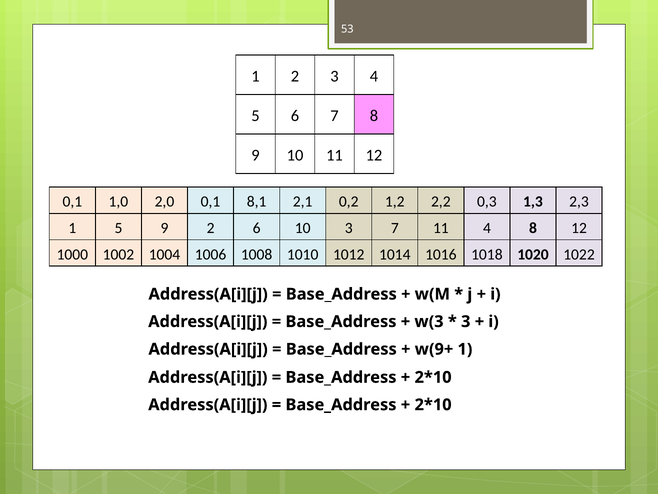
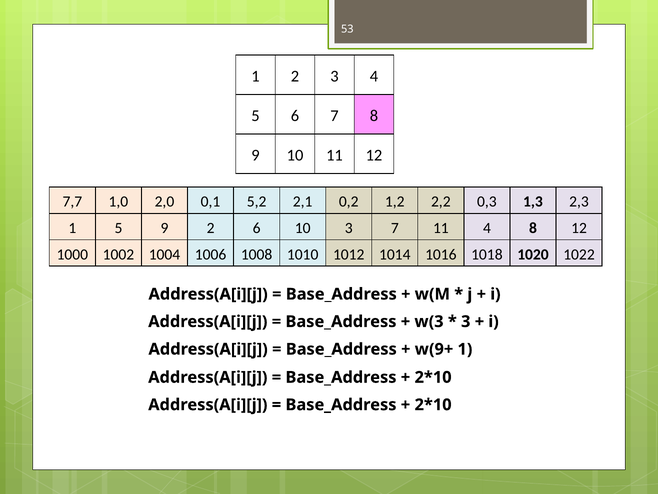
0,1 at (72, 202): 0,1 -> 7,7
8,1: 8,1 -> 5,2
